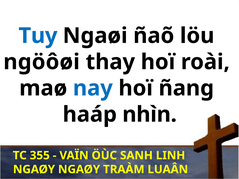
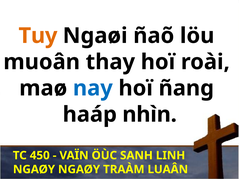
Tuy colour: blue -> orange
ngöôøi: ngöôøi -> muoân
355: 355 -> 450
